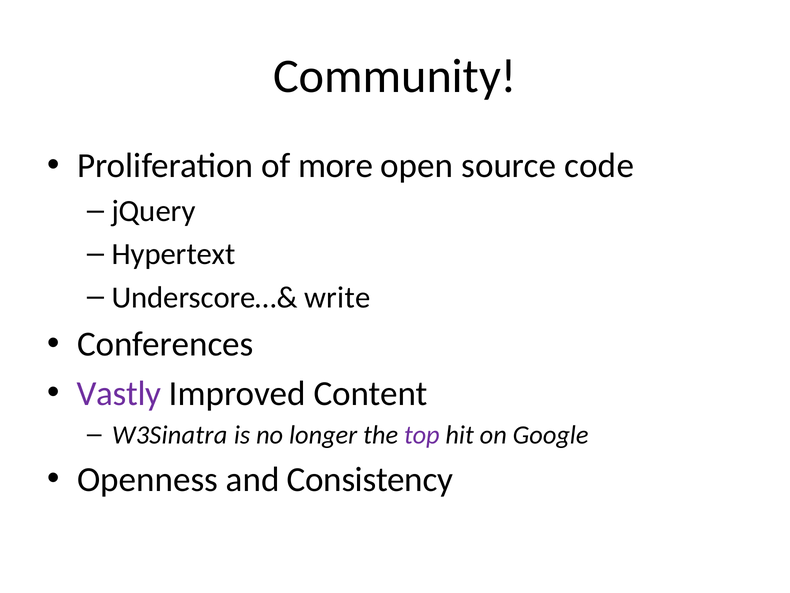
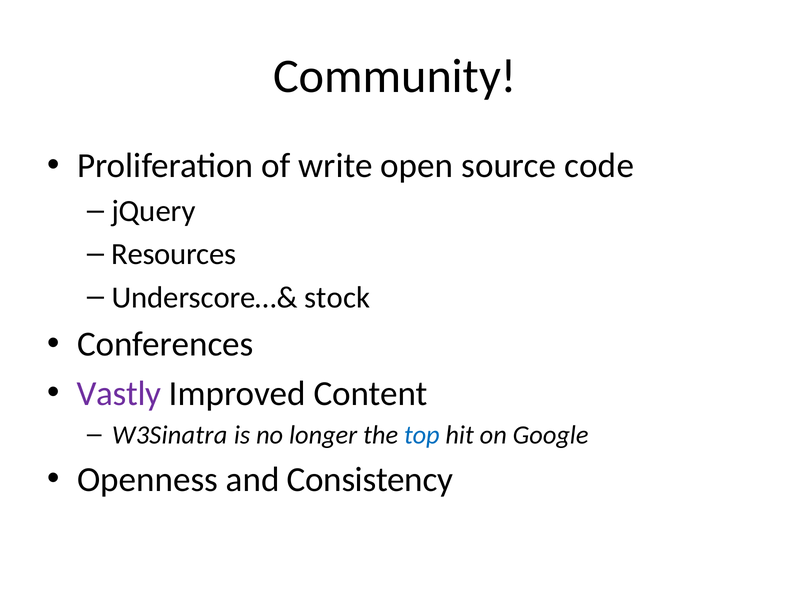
more: more -> write
Hypertext: Hypertext -> Resources
write: write -> stock
top colour: purple -> blue
